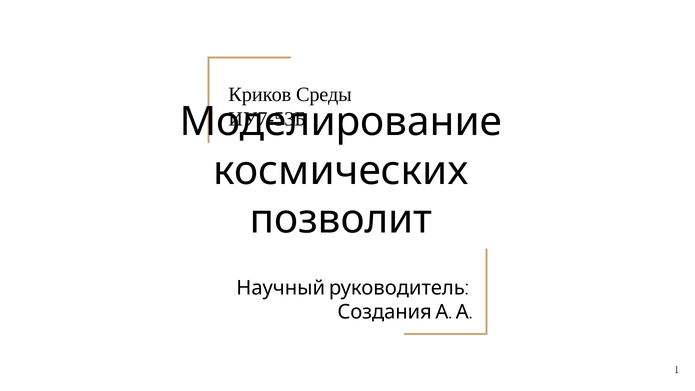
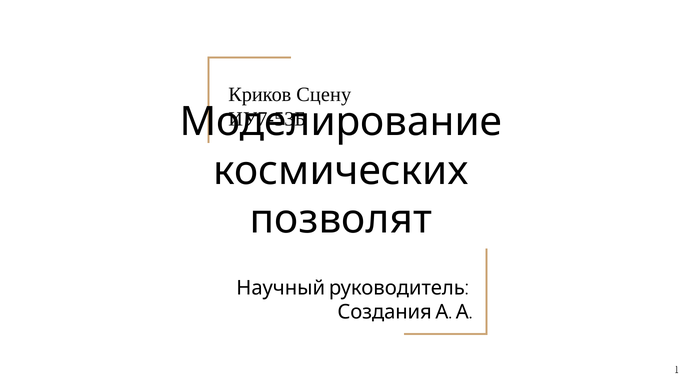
Среды: Среды -> Сцену
позволит: позволит -> позволят
